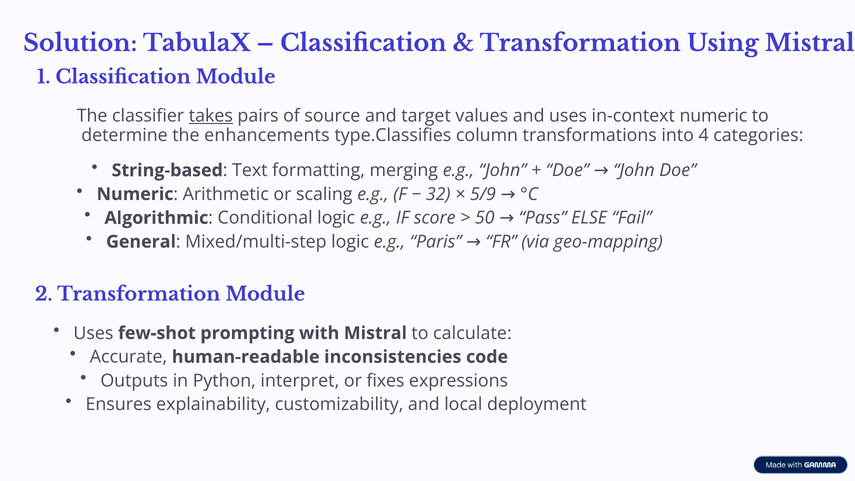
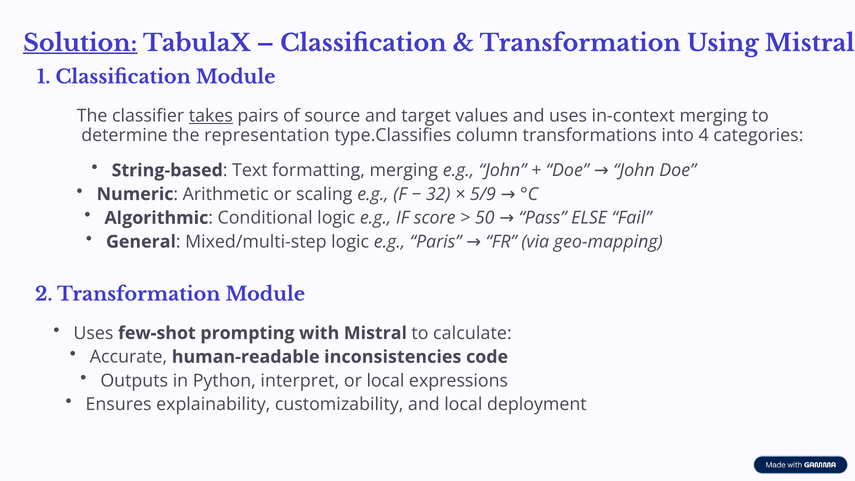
Solution underline: none -> present
in-context numeric: numeric -> merging
enhancements: enhancements -> representation
or fixes: fixes -> local
